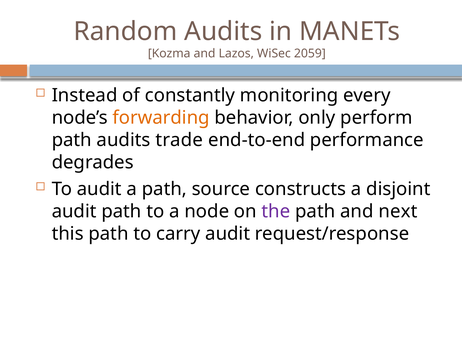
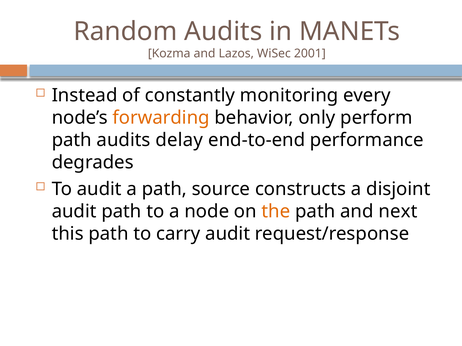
2059: 2059 -> 2001
trade: trade -> delay
the colour: purple -> orange
